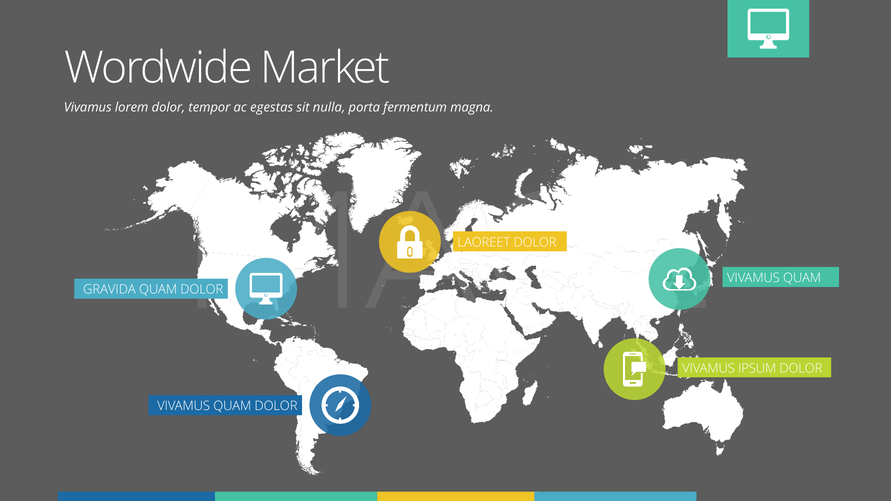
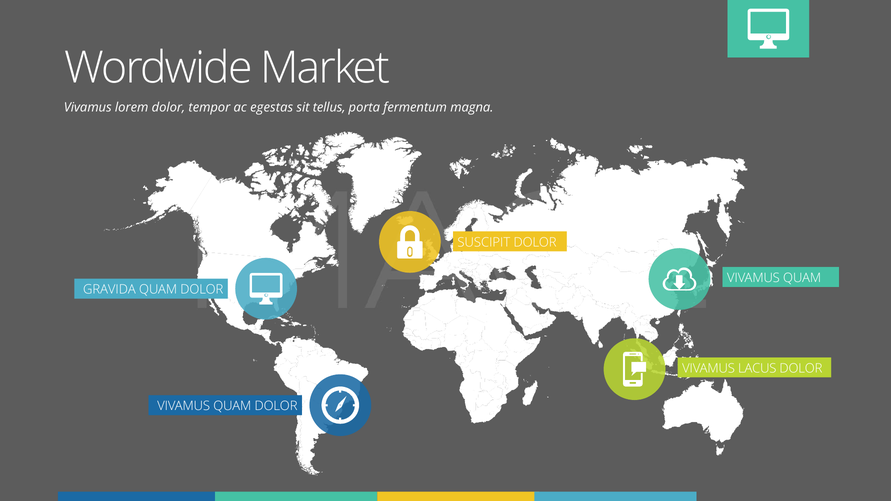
nulla: nulla -> tellus
LAOREET: LAOREET -> SUSCIPIT
IPSUM: IPSUM -> LACUS
